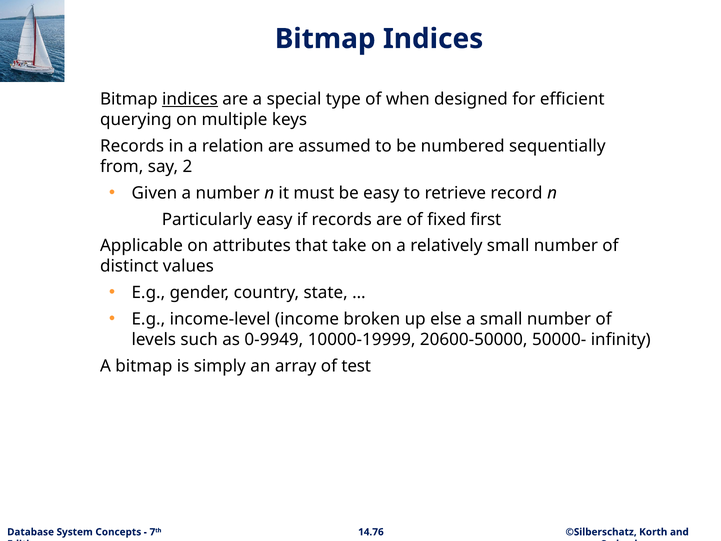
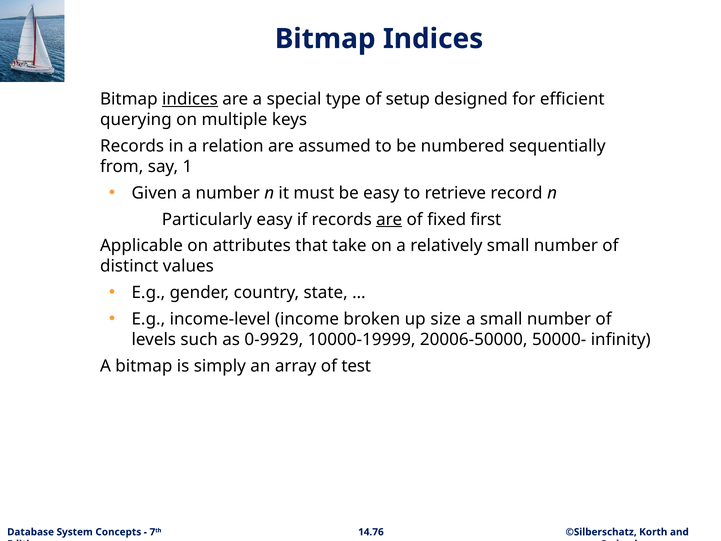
when: when -> setup
2: 2 -> 1
are at (389, 219) underline: none -> present
else: else -> size
0-9949: 0-9949 -> 0-9929
20600-50000: 20600-50000 -> 20006-50000
